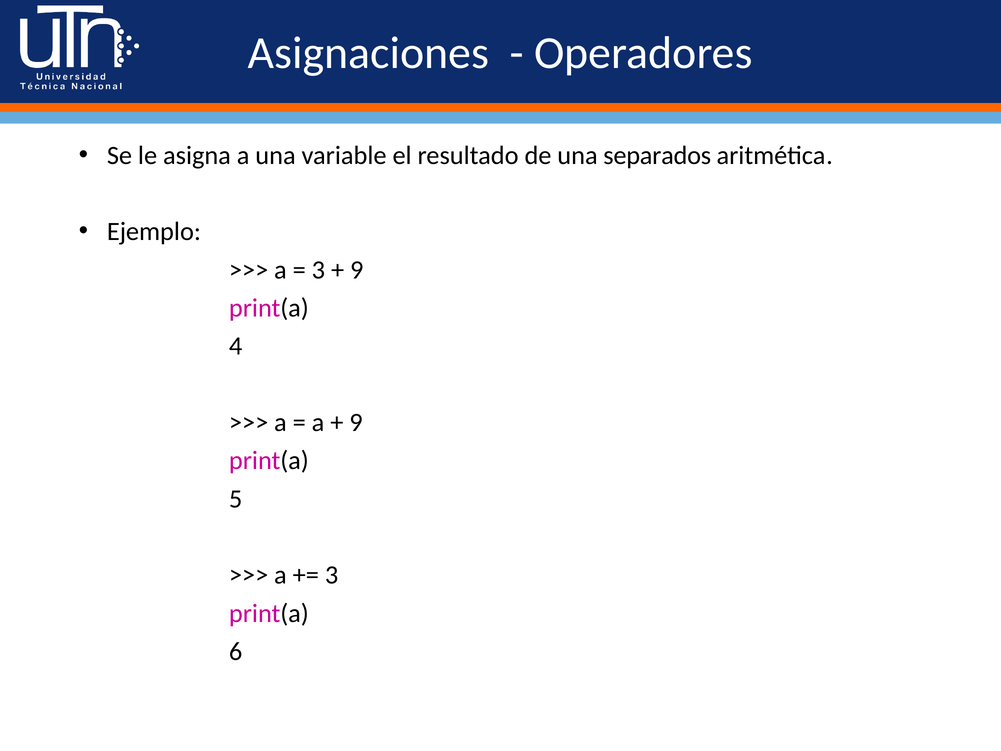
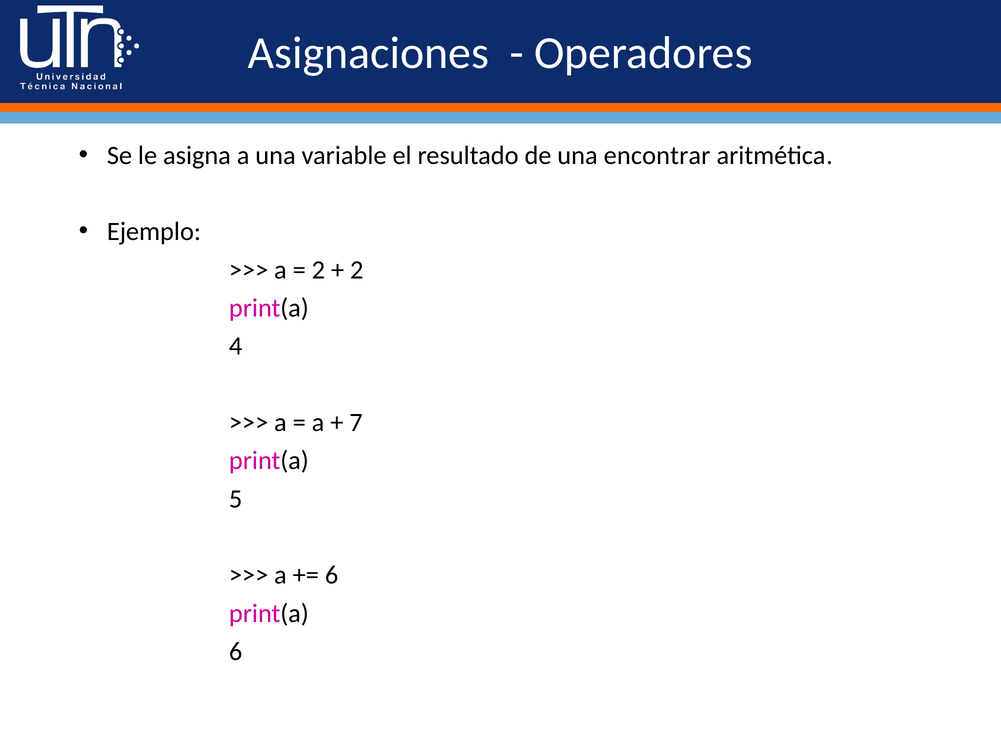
separados: separados -> encontrar
3 at (318, 270): 3 -> 2
9 at (357, 270): 9 -> 2
9 at (356, 422): 9 -> 7
3 at (332, 575): 3 -> 6
